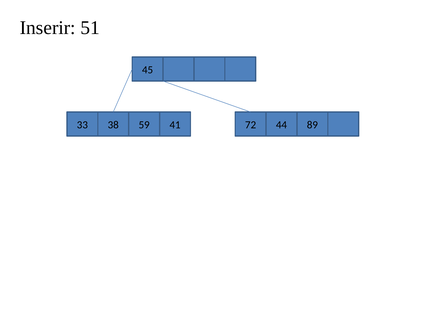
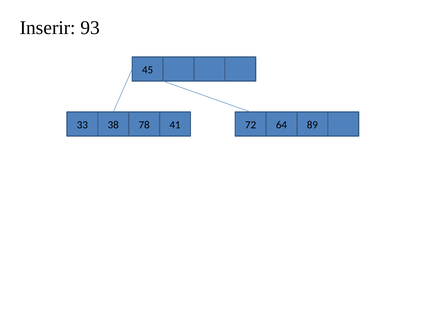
51: 51 -> 93
59: 59 -> 78
44: 44 -> 64
